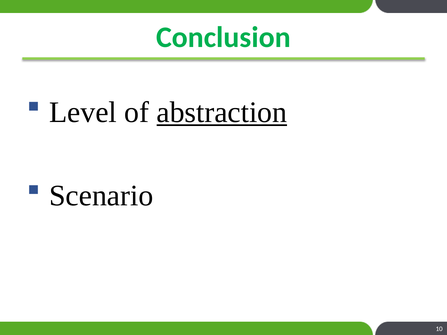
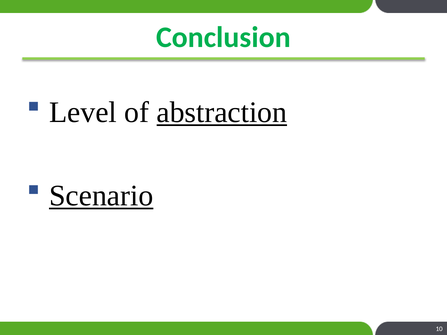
Scenario underline: none -> present
